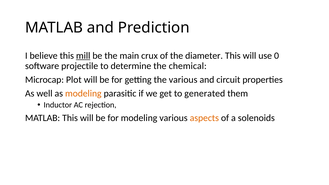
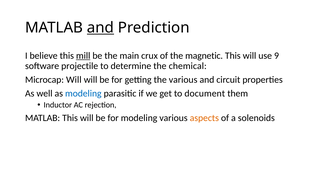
and at (100, 28) underline: none -> present
diameter: diameter -> magnetic
0: 0 -> 9
Microcap Plot: Plot -> Will
modeling at (83, 94) colour: orange -> blue
generated: generated -> document
